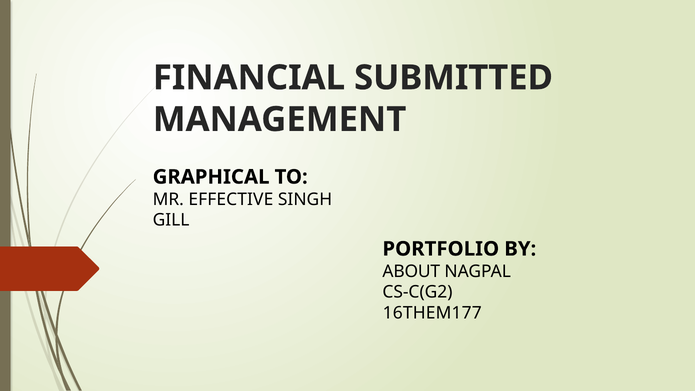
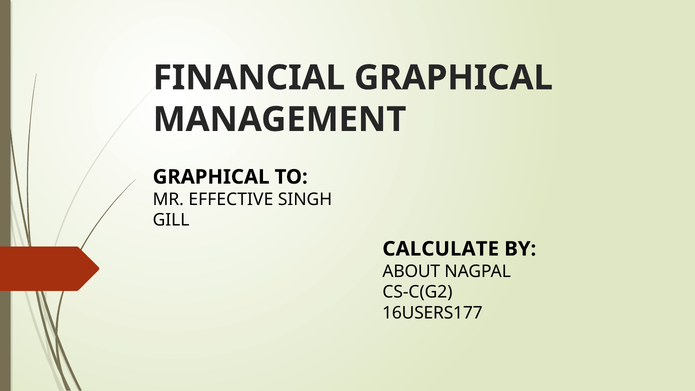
FINANCIAL SUBMITTED: SUBMITTED -> GRAPHICAL
PORTFOLIO: PORTFOLIO -> CALCULATE
16THEM177: 16THEM177 -> 16USERS177
